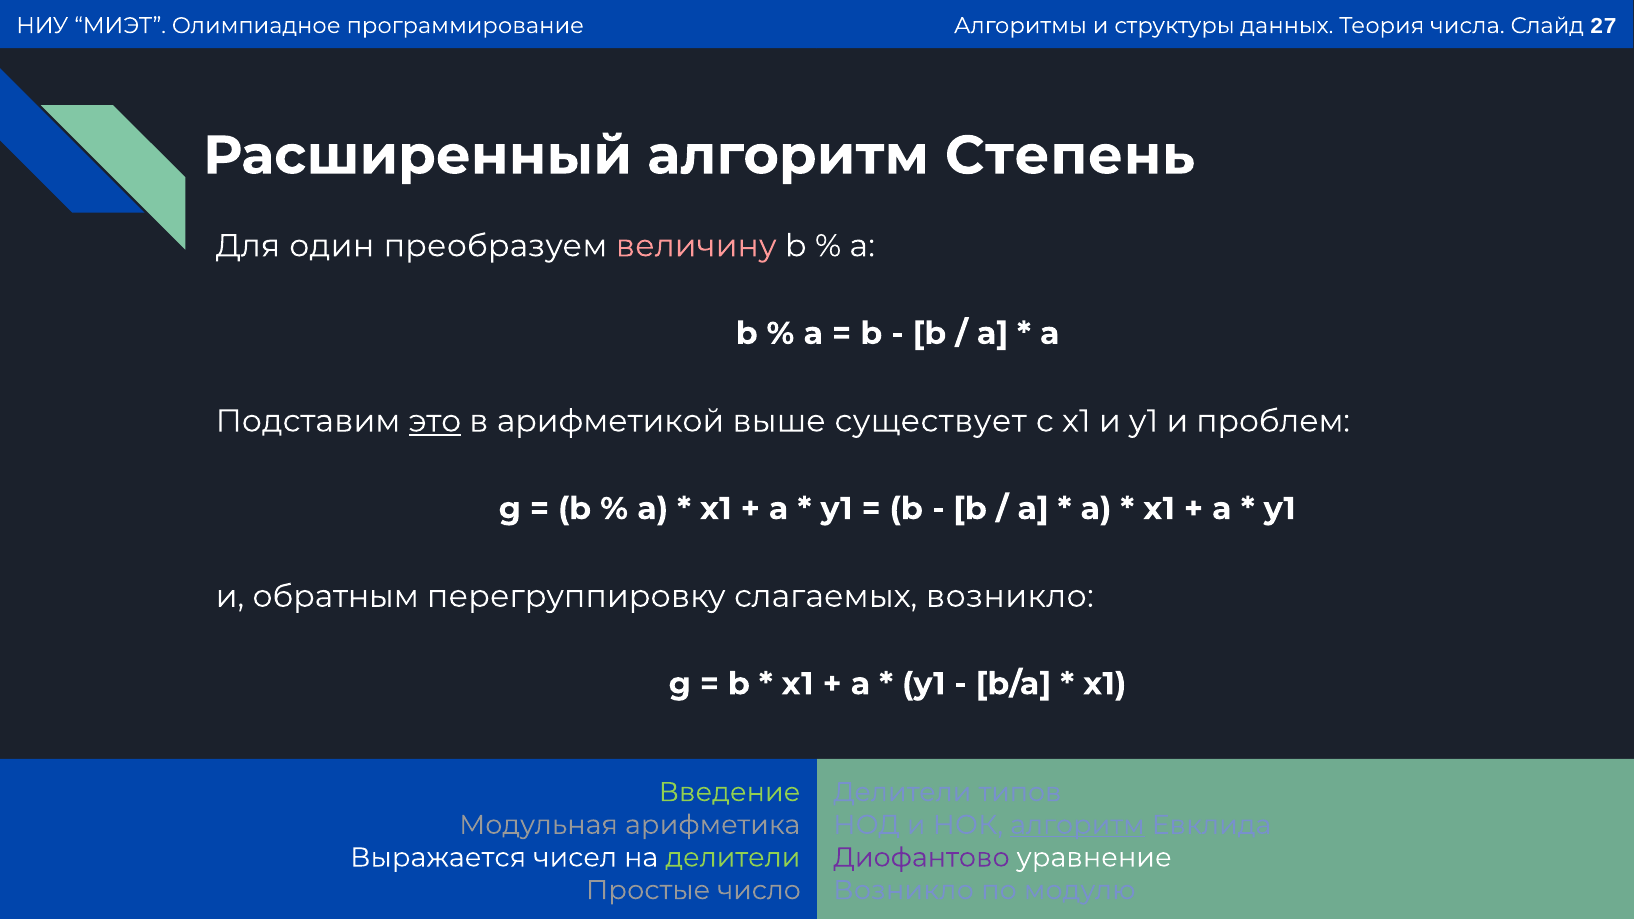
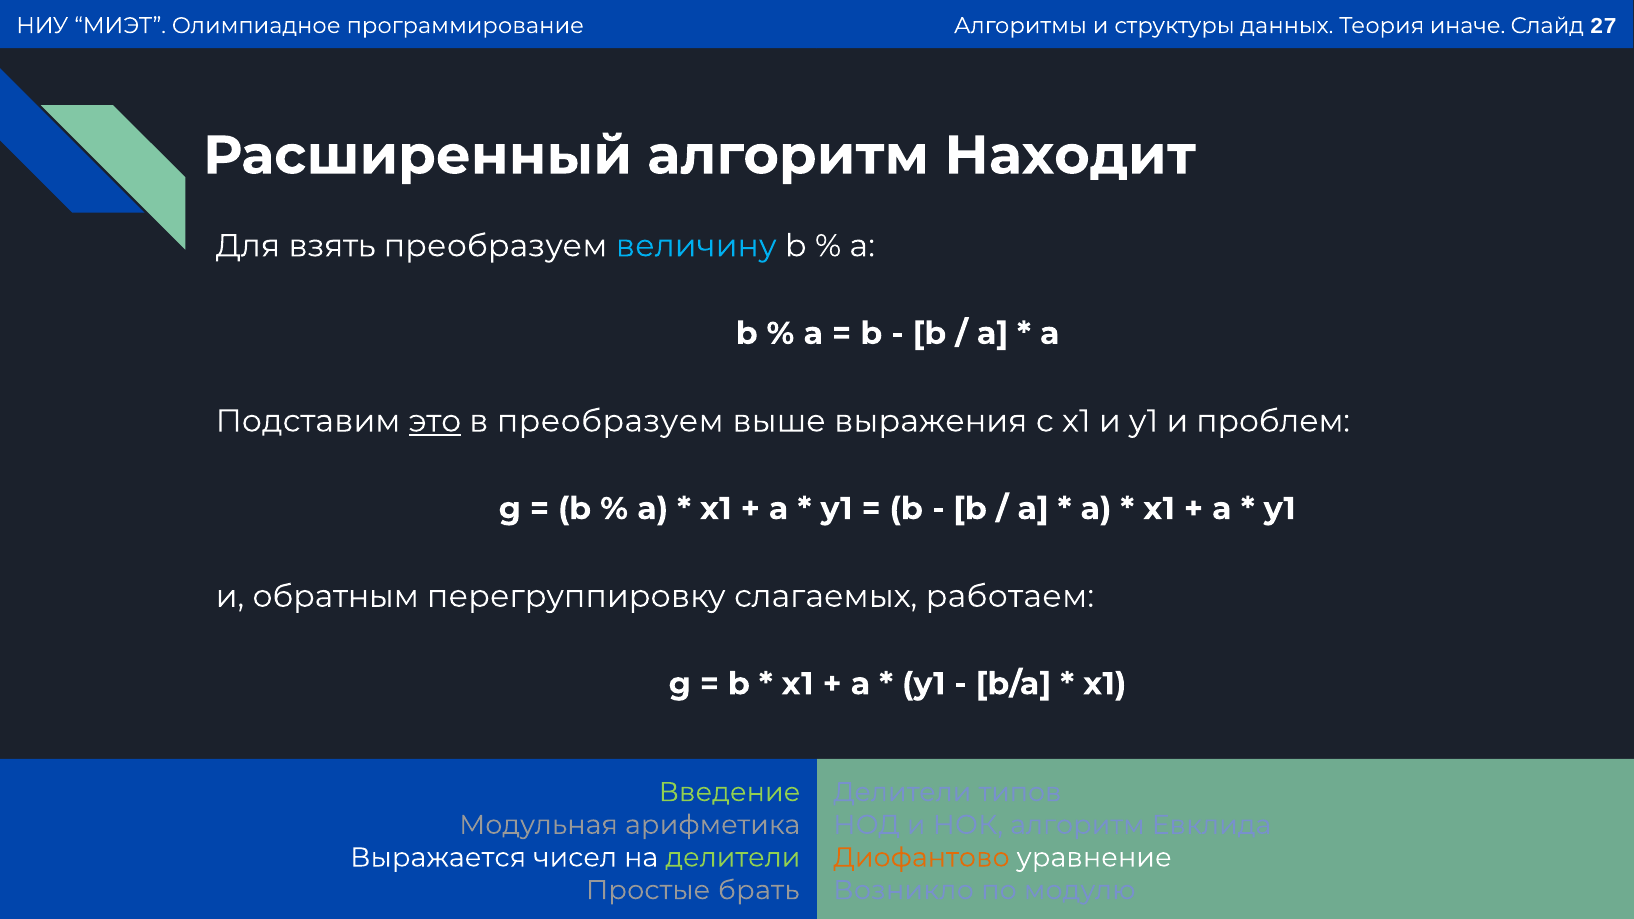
числа: числа -> иначе
Степень: Степень -> Находит
один: один -> взять
величину colour: pink -> light blue
в арифметикой: арифметикой -> преобразуем
существует: существует -> выражения
слагаемых возникло: возникло -> работаем
алгоритм at (1077, 825) underline: present -> none
Диофантово colour: purple -> orange
число: число -> брать
